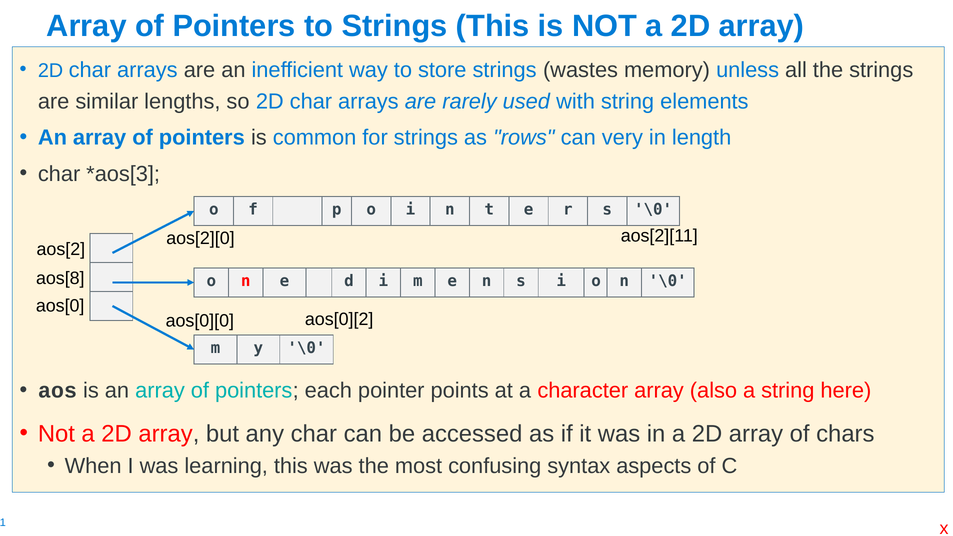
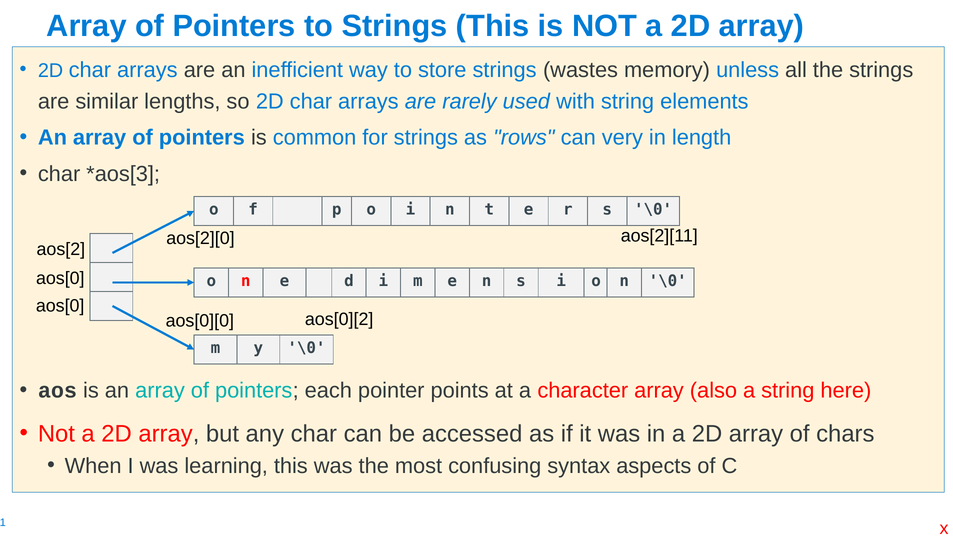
aos[8 at (60, 278): aos[8 -> aos[0
